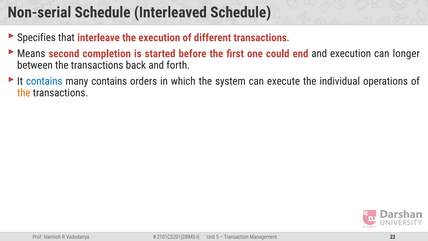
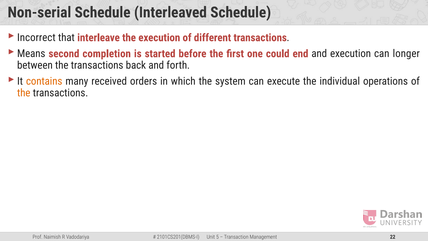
Specifies: Specifies -> Incorrect
contains at (44, 81) colour: blue -> orange
many contains: contains -> received
